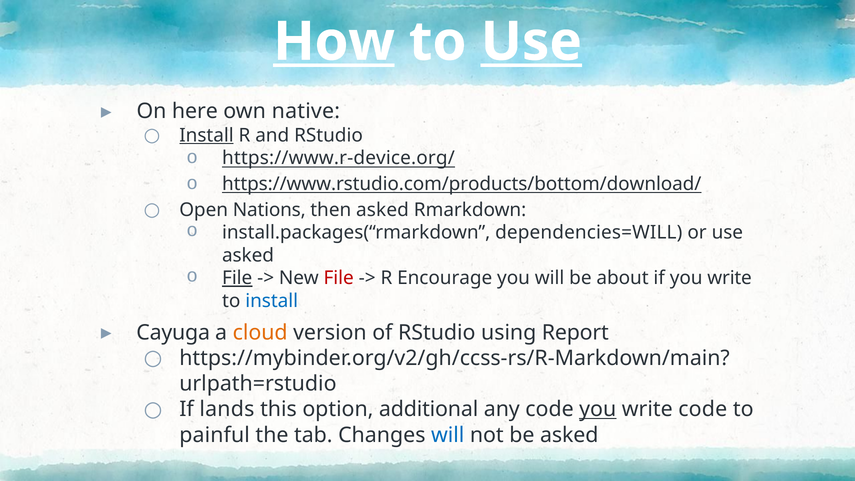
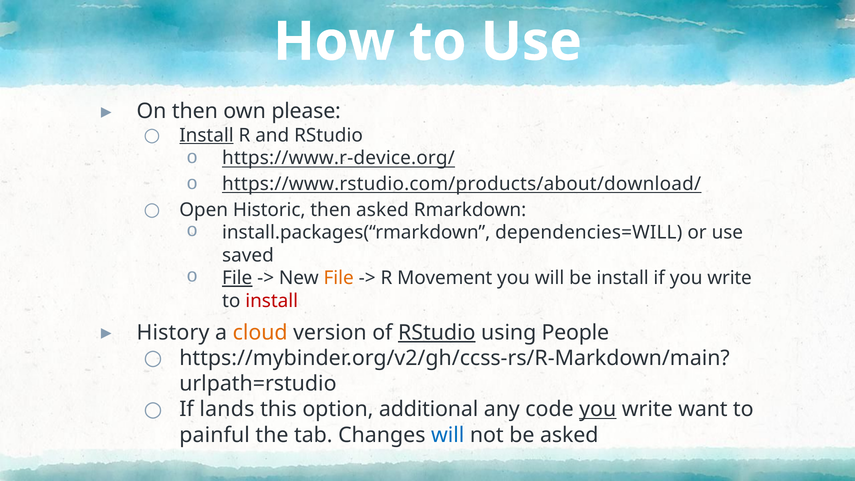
How underline: present -> none
Use at (531, 42) underline: present -> none
On here: here -> then
native: native -> please
https://www.rstudio.com/products/bottom/download/: https://www.rstudio.com/products/bottom/download/ -> https://www.rstudio.com/products/about/download/
Nations: Nations -> Historic
asked at (248, 255): asked -> saved
File at (339, 278) colour: red -> orange
Encourage: Encourage -> Movement
be about: about -> install
install at (272, 301) colour: blue -> red
Cayuga: Cayuga -> History
RStudio at (437, 332) underline: none -> present
Report: Report -> People
write code: code -> want
